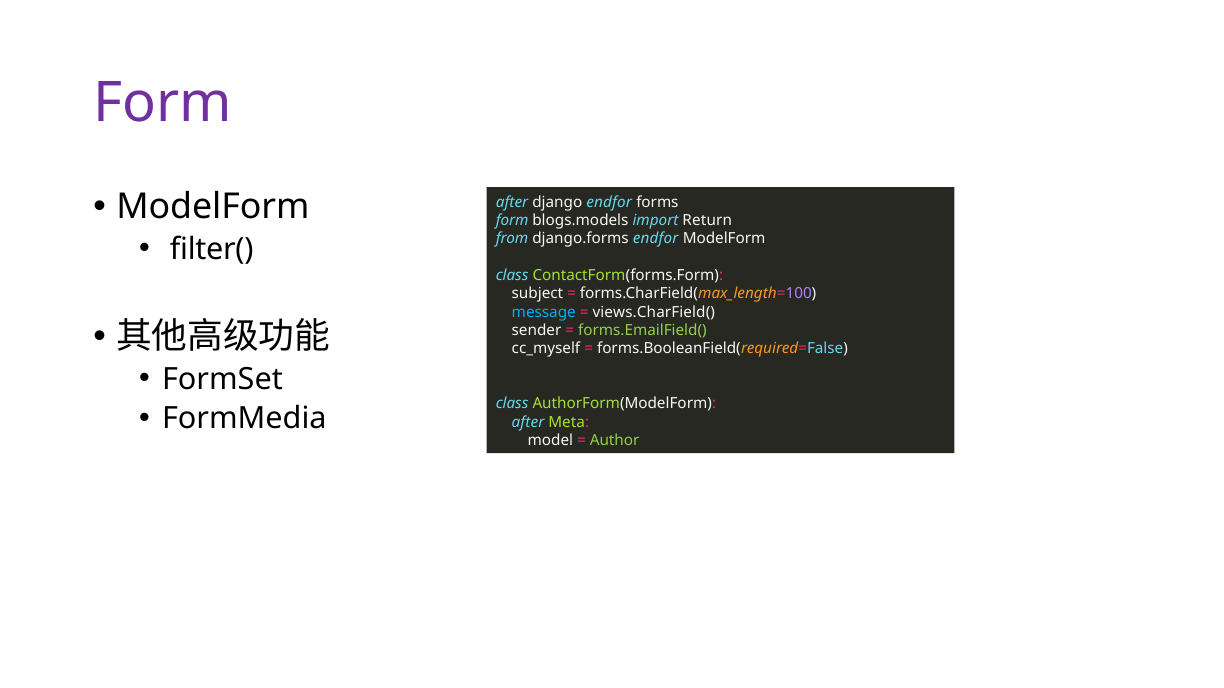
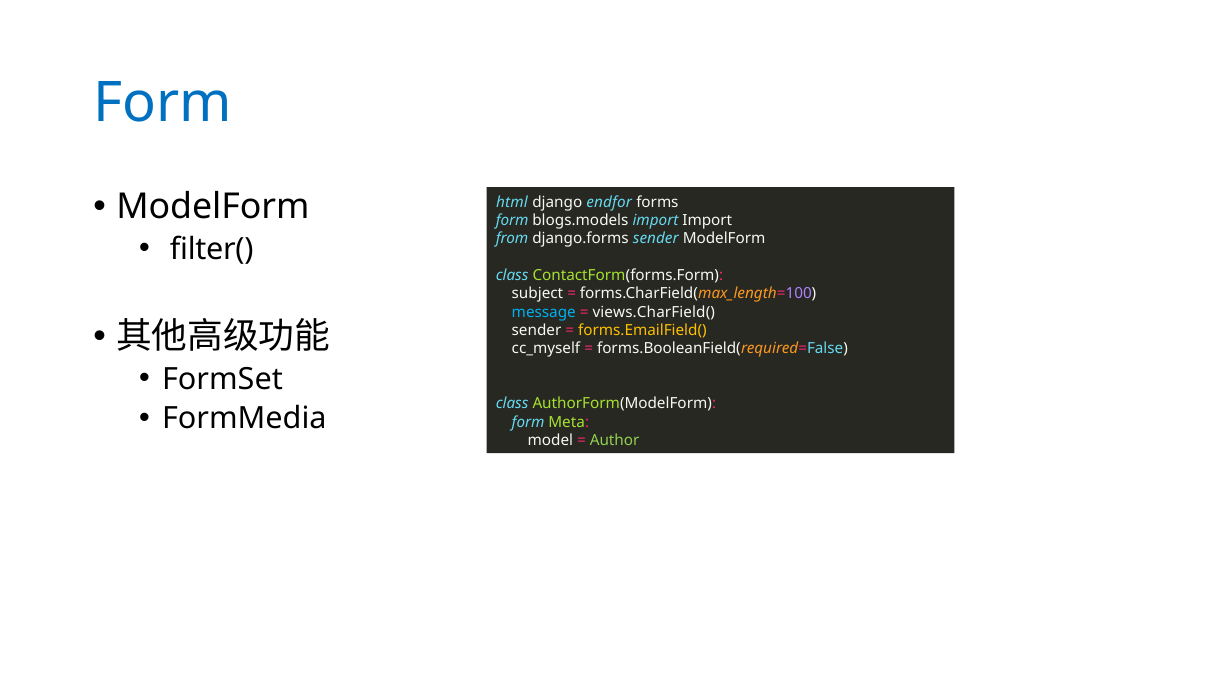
Form at (163, 103) colour: purple -> blue
after at (512, 202): after -> html
import Return: Return -> Import
django.forms endfor: endfor -> sender
forms.EmailField( colour: light green -> yellow
after at (528, 422): after -> form
